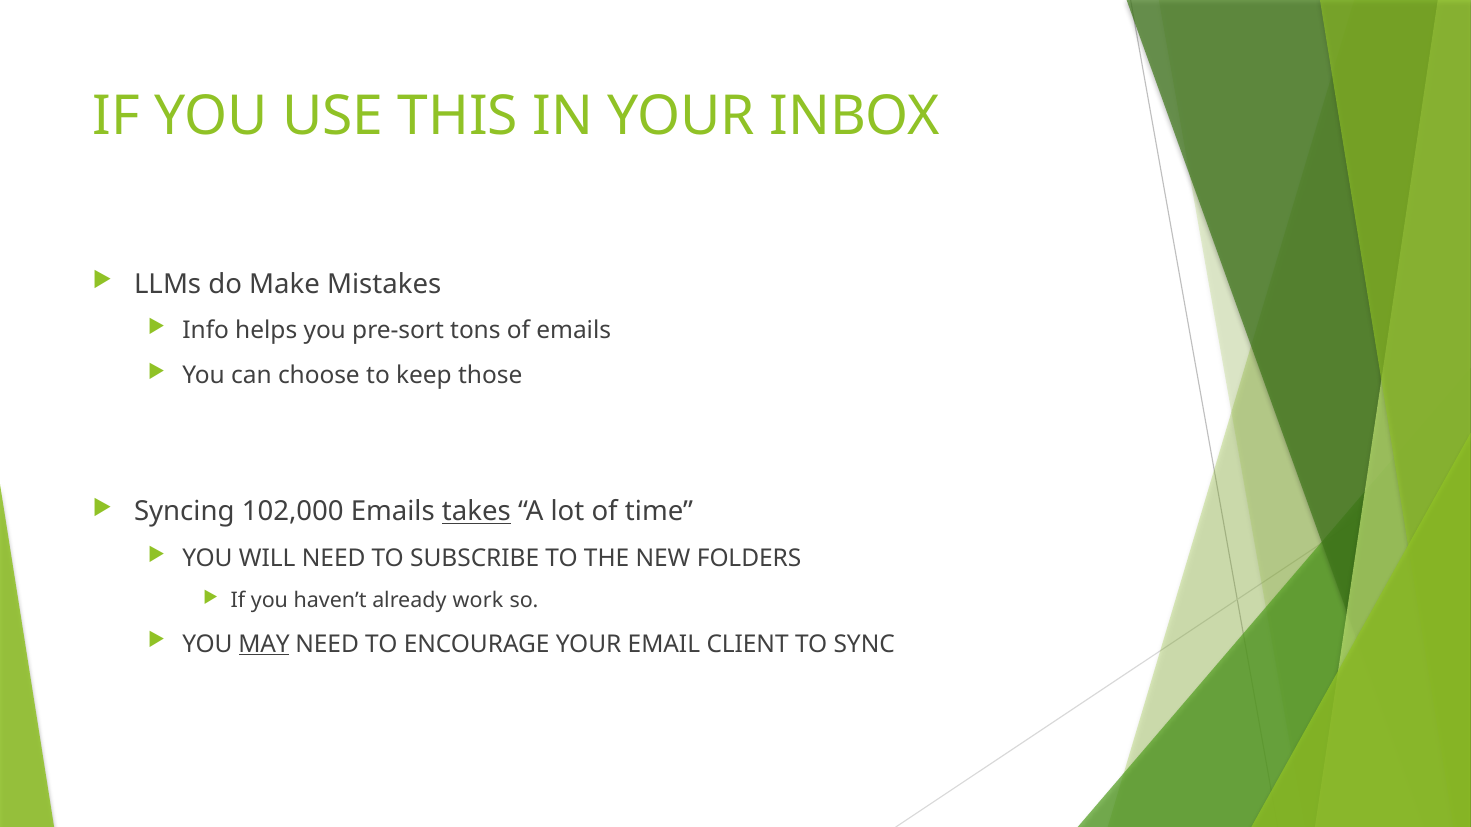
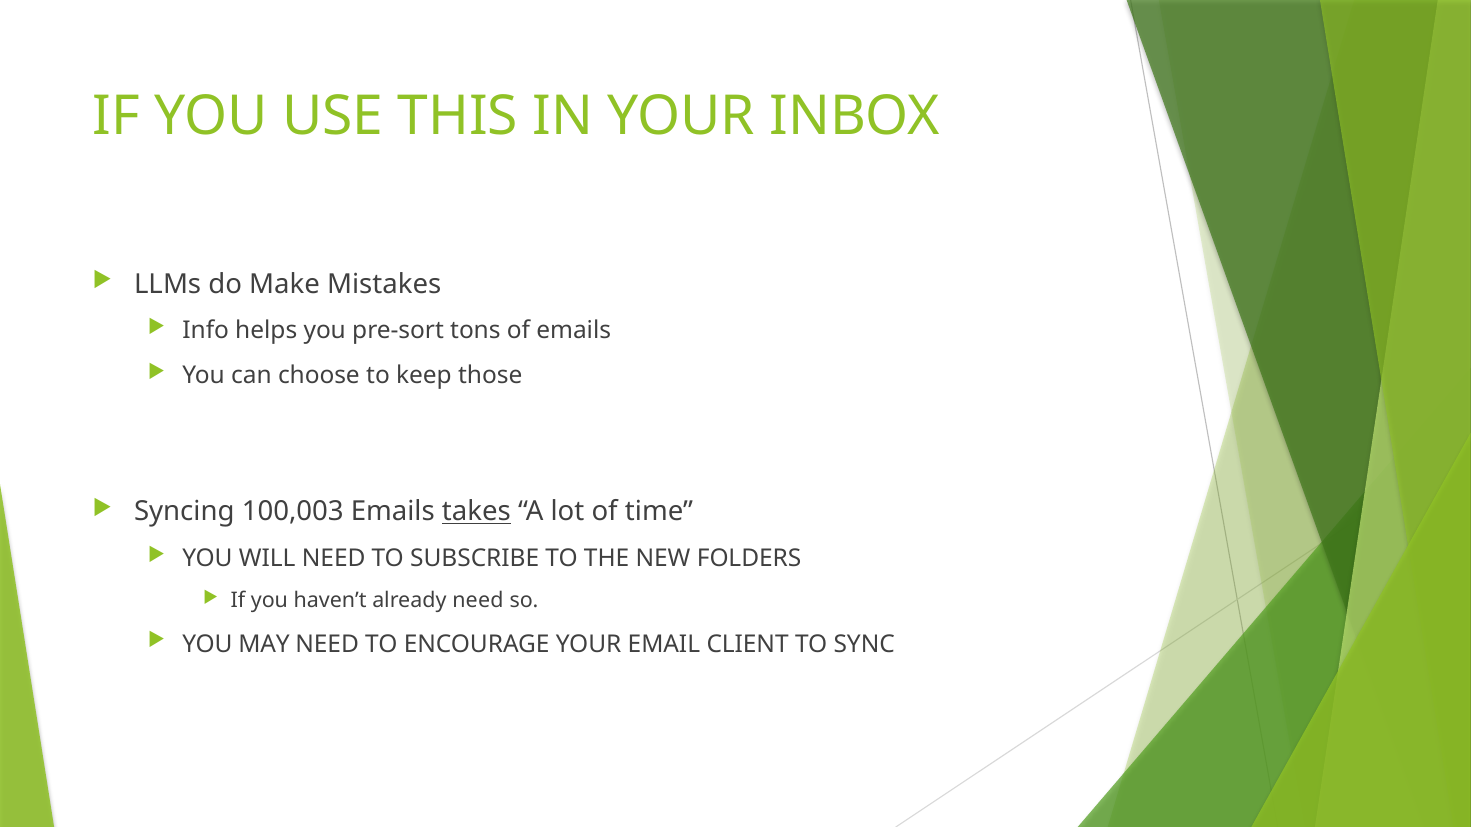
102,000: 102,000 -> 100,003
already work: work -> need
MAY underline: present -> none
